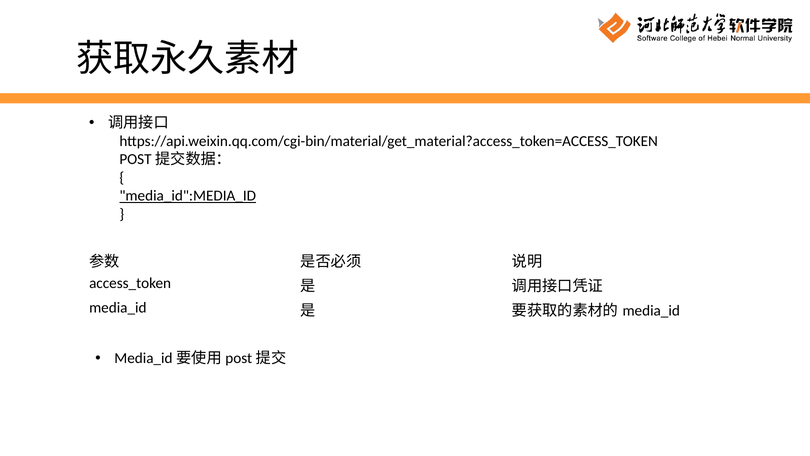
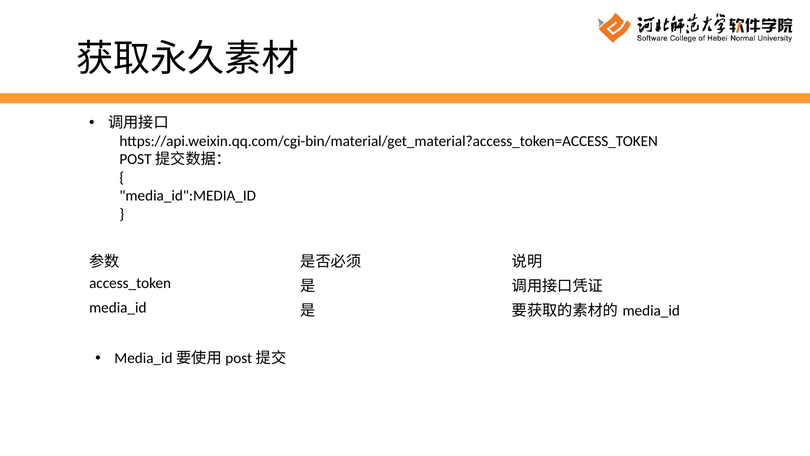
media_id":MEDIA_ID underline: present -> none
